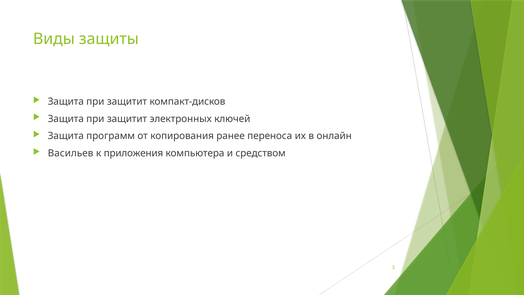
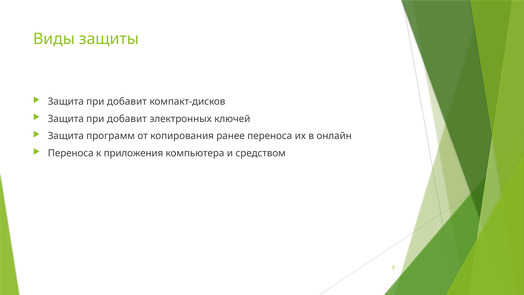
защитит at (127, 101): защитит -> добавит
защитит at (127, 119): защитит -> добавит
Васильев at (71, 153): Васильев -> Переноса
